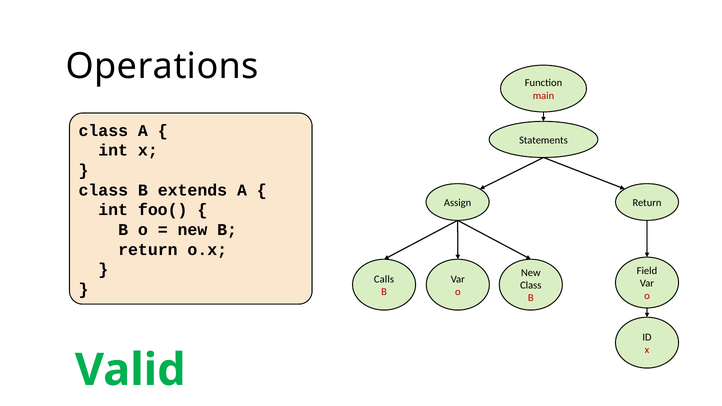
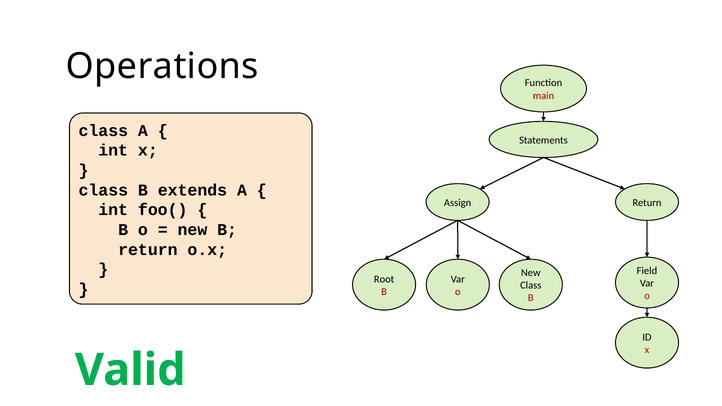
Calls: Calls -> Root
